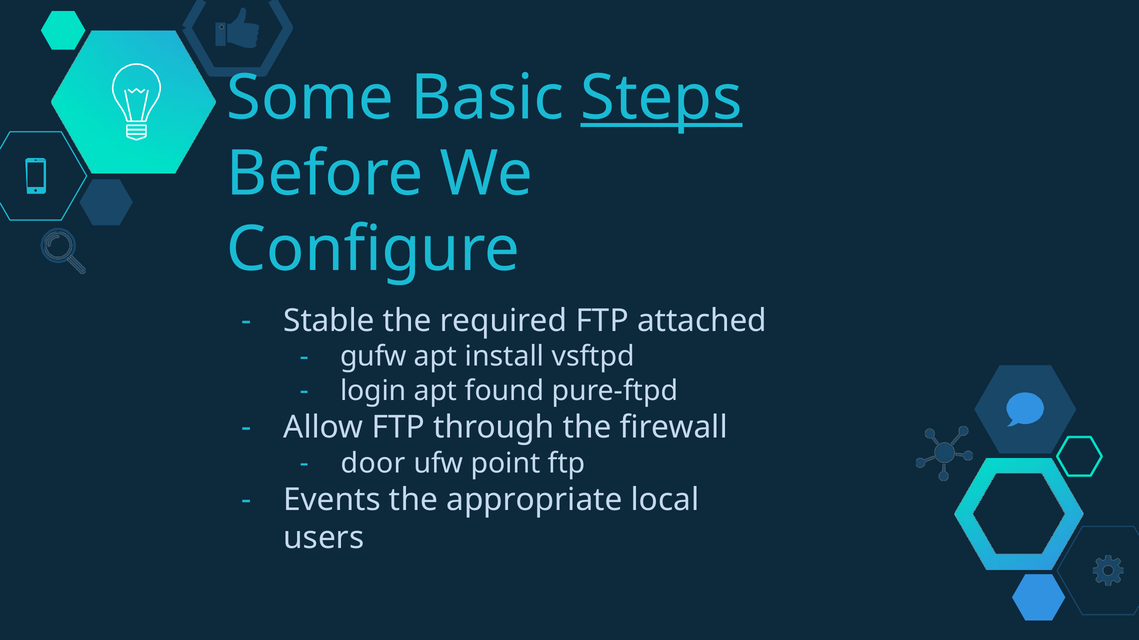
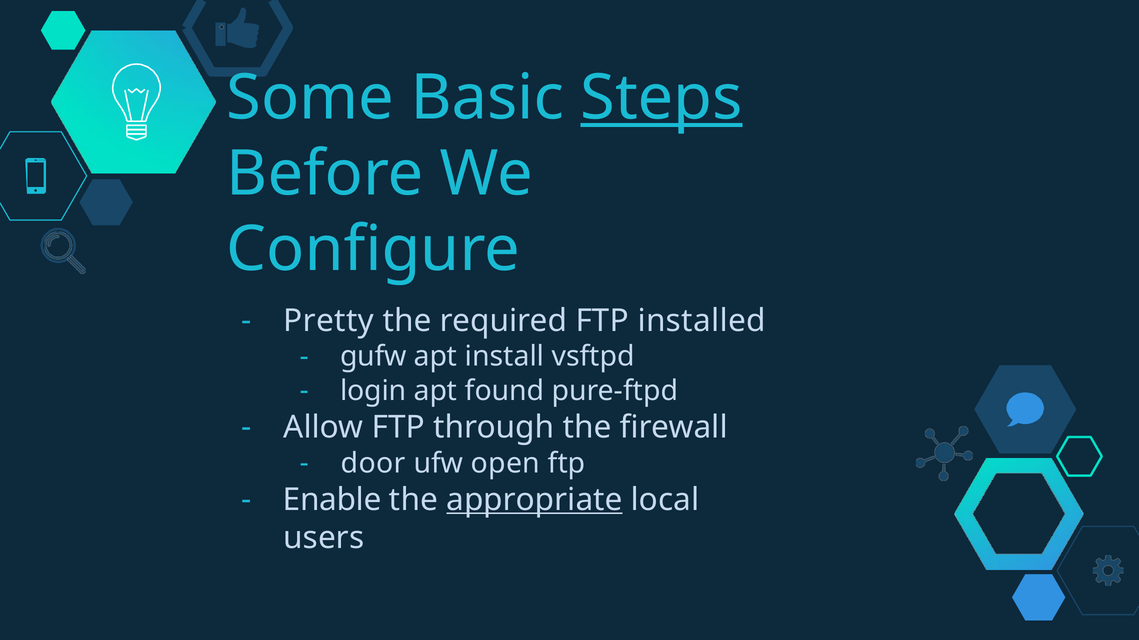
Stable: Stable -> Pretty
attached: attached -> installed
point: point -> open
Events: Events -> Enable
appropriate underline: none -> present
